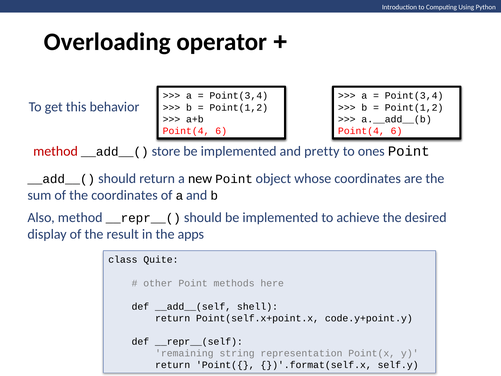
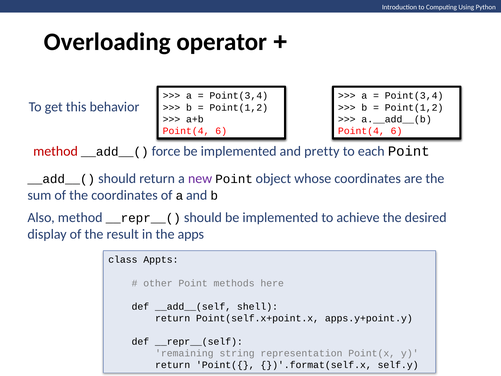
store: store -> force
ones: ones -> each
new colour: black -> purple
Quite: Quite -> Appts
code.y+point.y: code.y+point.y -> apps.y+point.y
